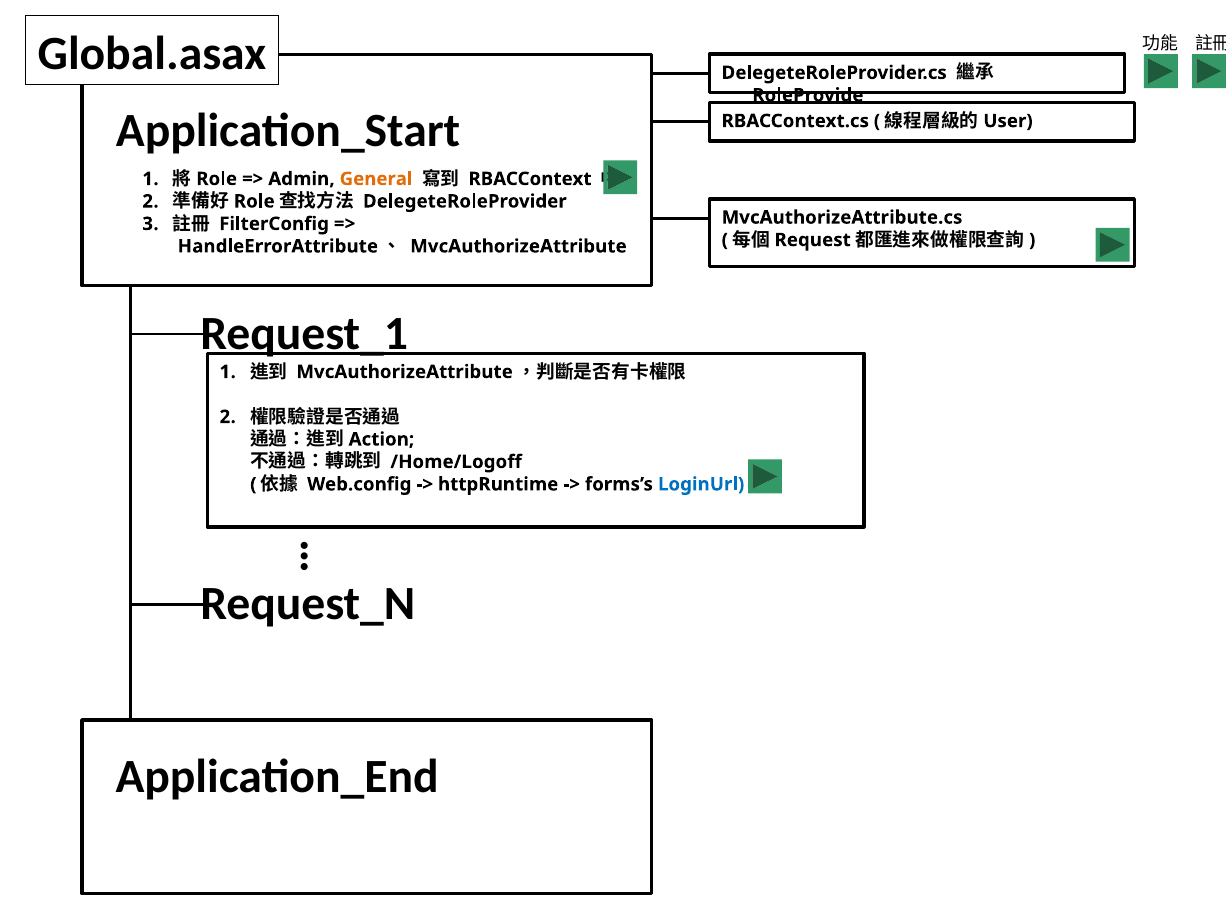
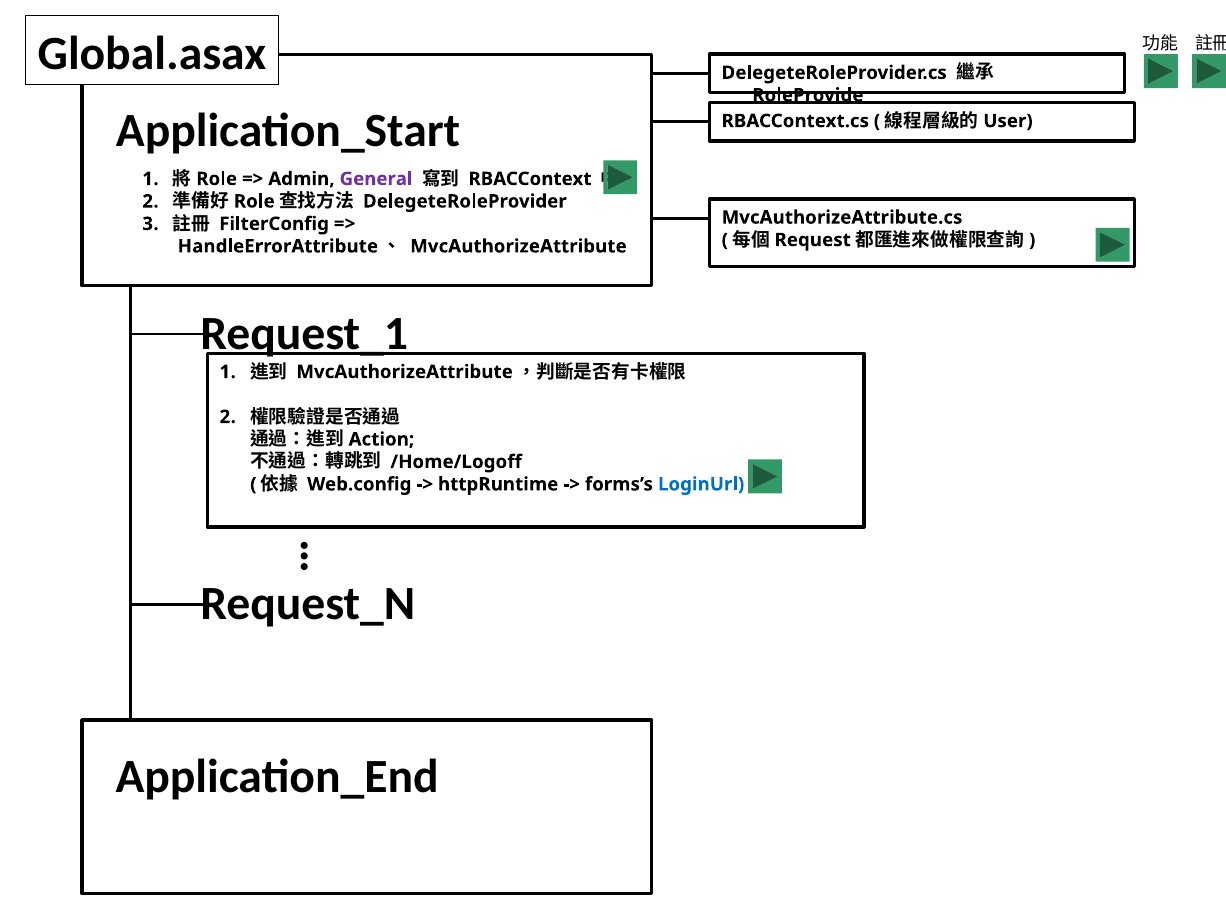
General colour: orange -> purple
